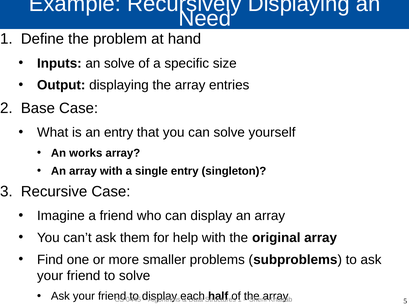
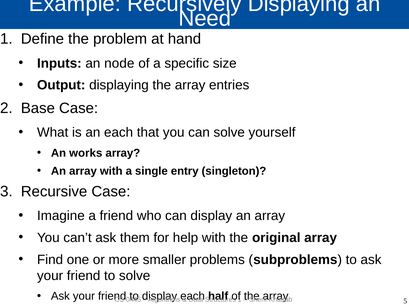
an solve: solve -> node
an entry: entry -> each
